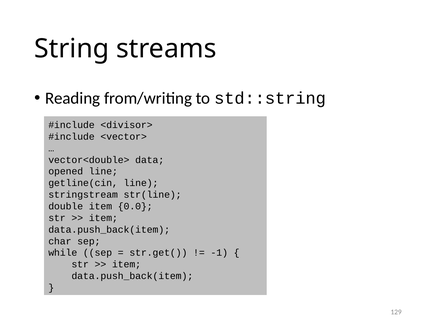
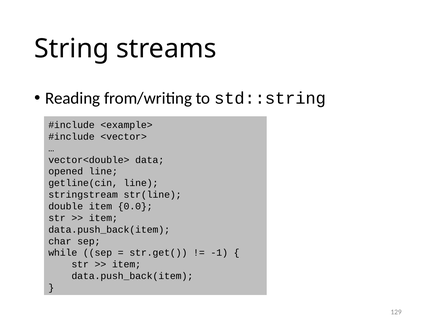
<divisor>: <divisor> -> <example>
